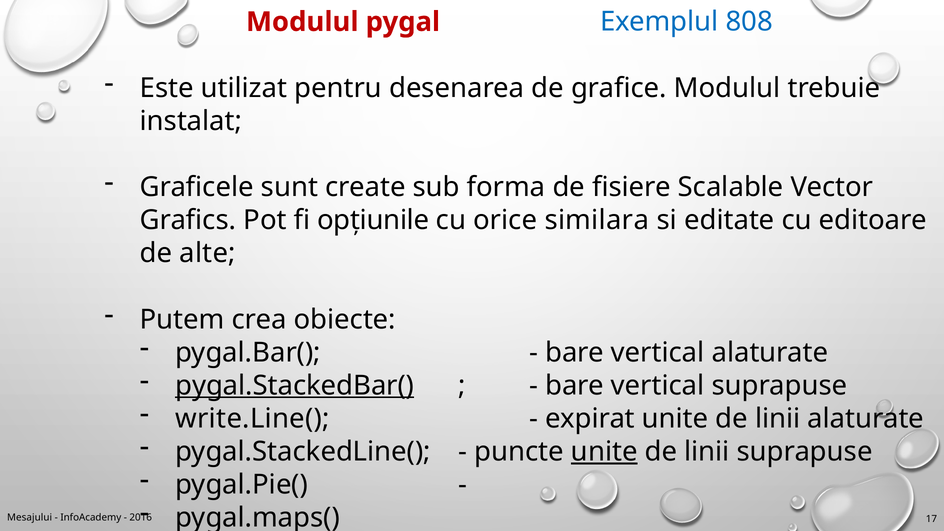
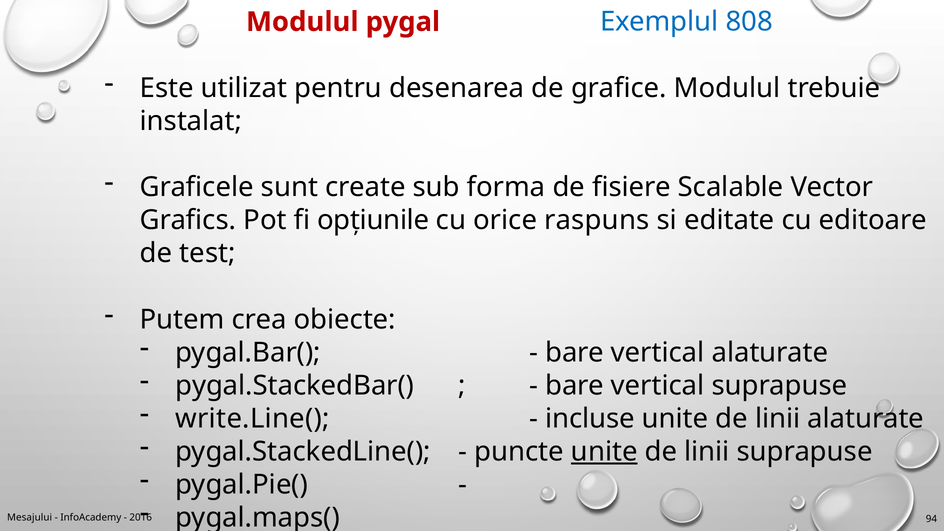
similara: similara -> raspuns
alte: alte -> test
pygal.StackedBar( underline: present -> none
expirat: expirat -> incluse
17: 17 -> 94
